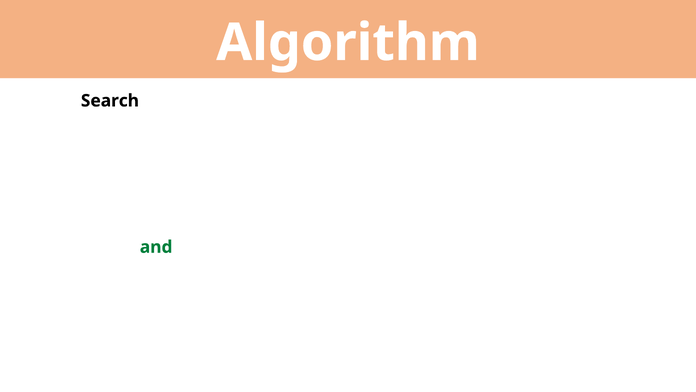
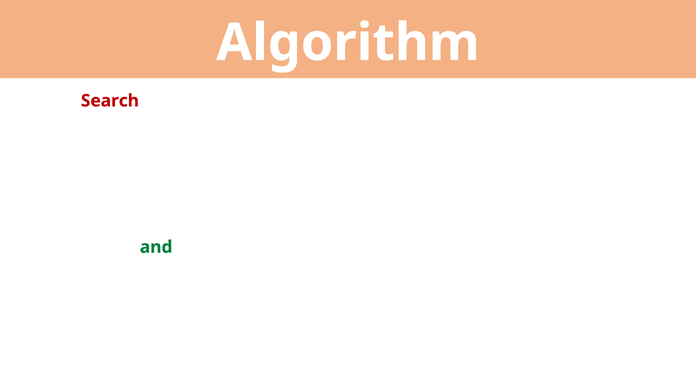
Search colour: black -> red
